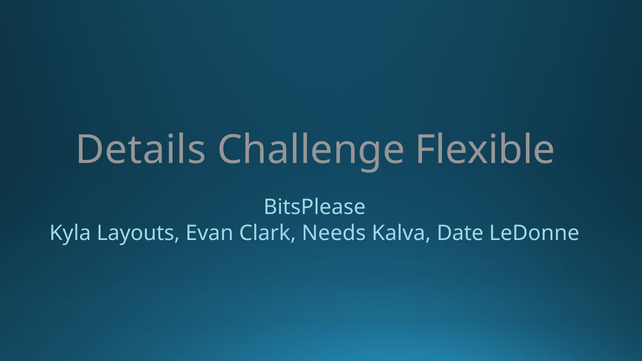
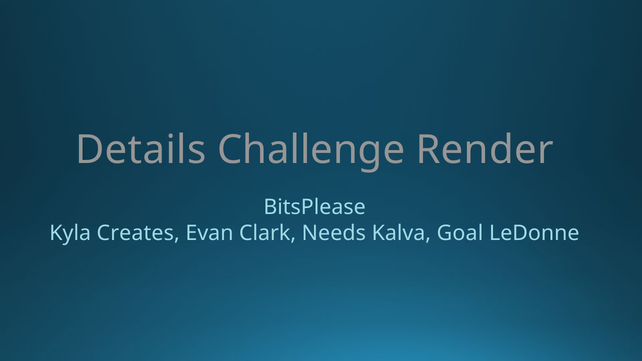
Flexible: Flexible -> Render
Layouts: Layouts -> Creates
Date: Date -> Goal
